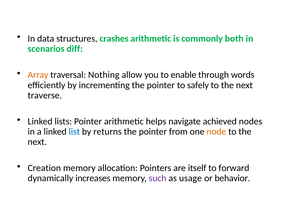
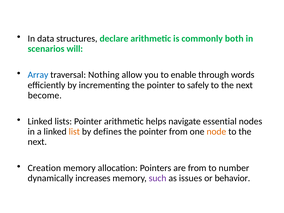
crashes: crashes -> declare
diff: diff -> will
Array colour: orange -> blue
traverse: traverse -> become
achieved: achieved -> essential
list colour: blue -> orange
returns: returns -> defines
are itself: itself -> from
forward: forward -> number
usage: usage -> issues
